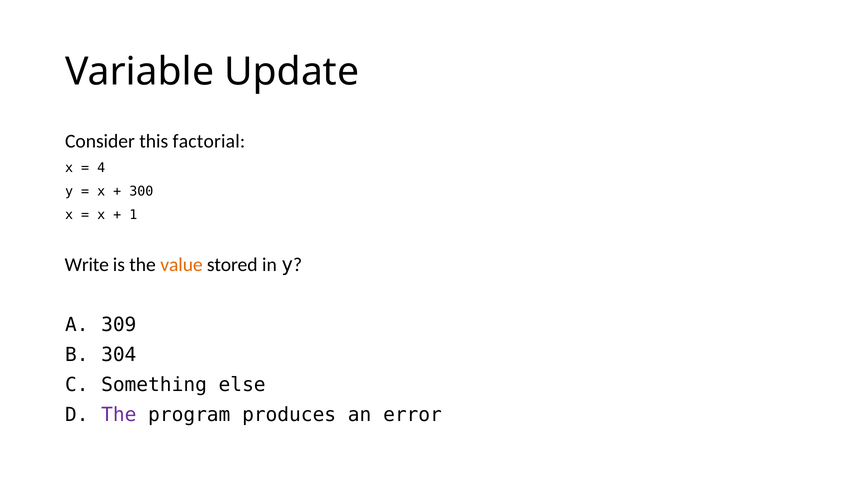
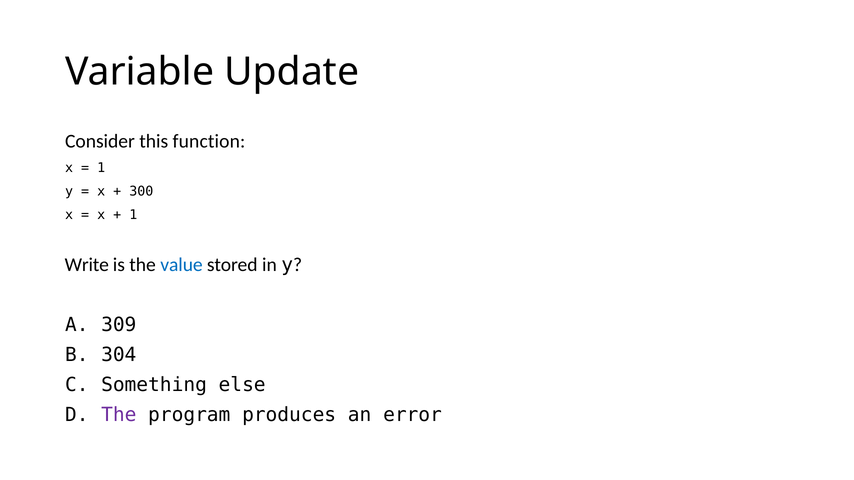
factorial: factorial -> function
4 at (101, 168): 4 -> 1
value colour: orange -> blue
